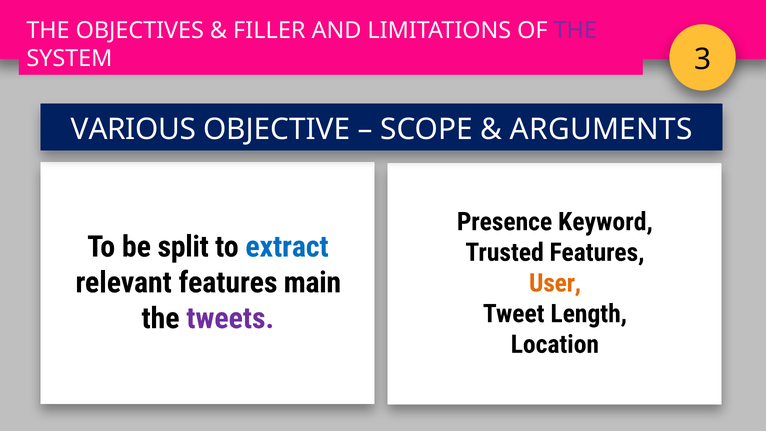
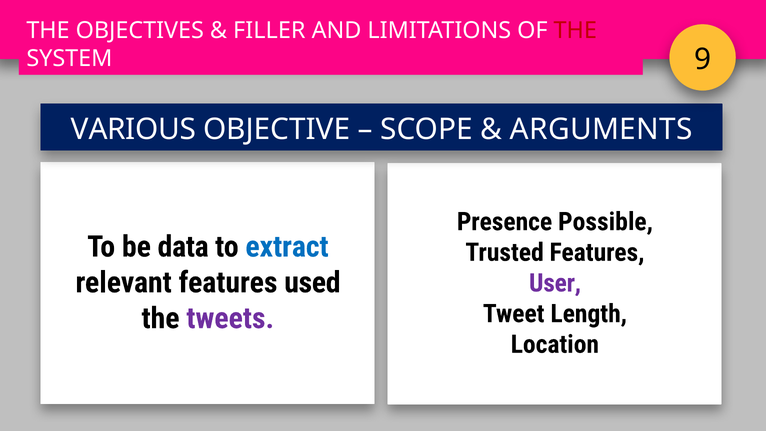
THE at (575, 31) colour: purple -> red
3: 3 -> 9
Keyword: Keyword -> Possible
split: split -> data
main: main -> used
User colour: orange -> purple
